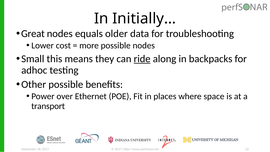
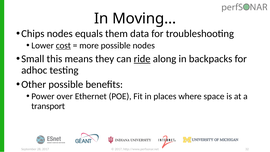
Initially…: Initially… -> Moving…
Great: Great -> Chips
older: older -> them
cost underline: none -> present
